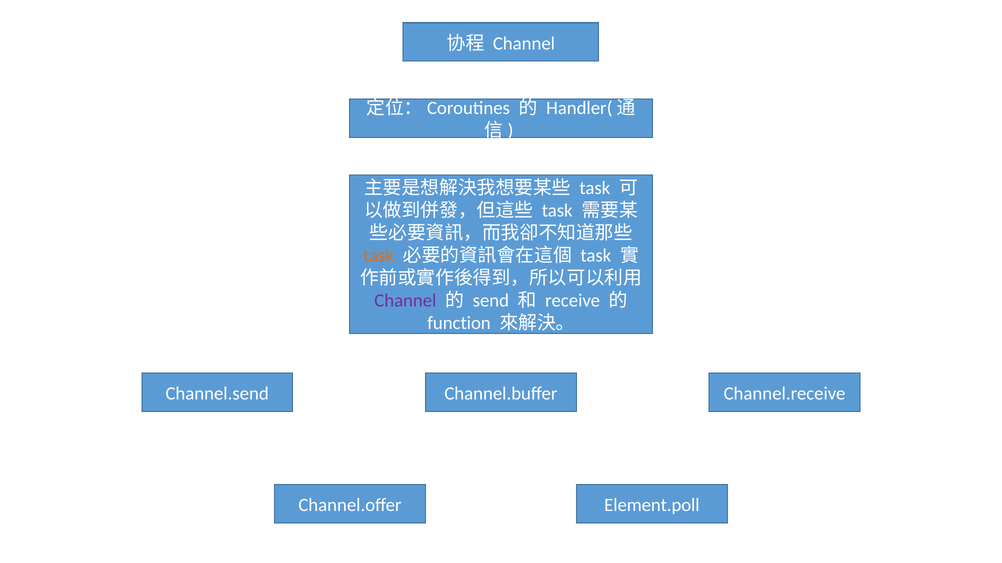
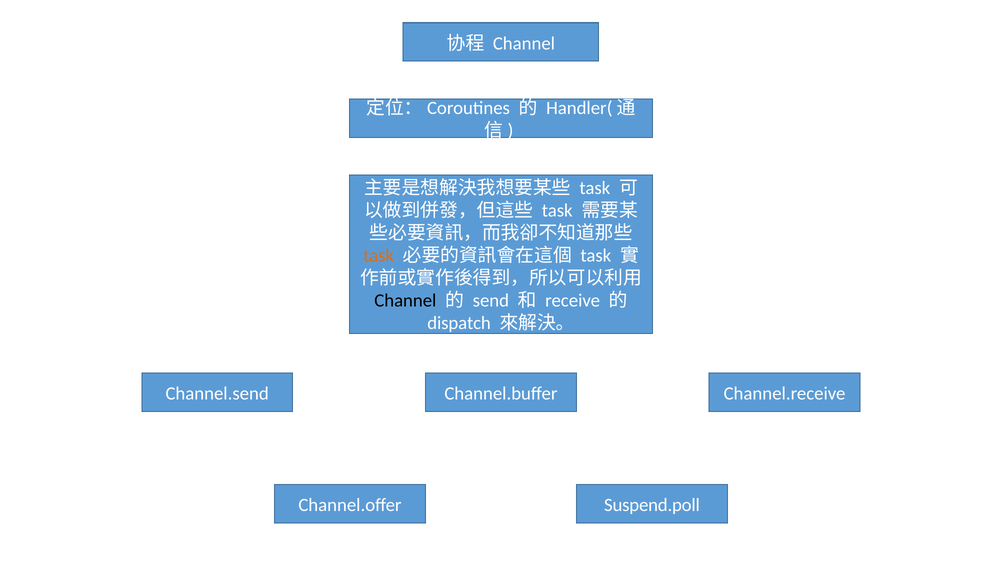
Channel at (405, 301) colour: purple -> black
function: function -> dispatch
Element.poll: Element.poll -> Suspend.poll
